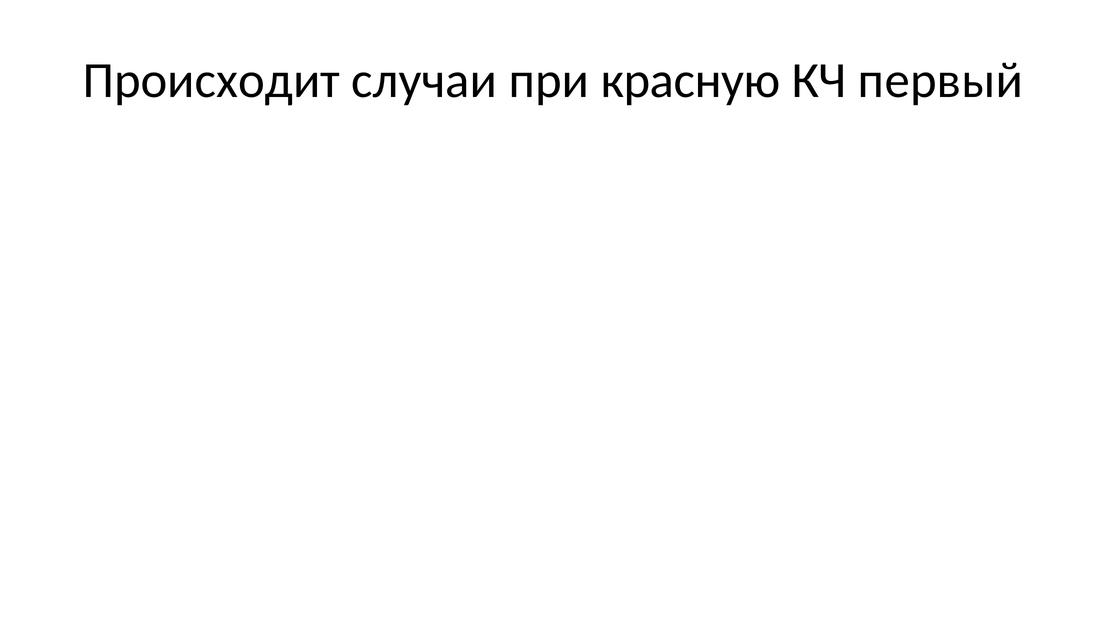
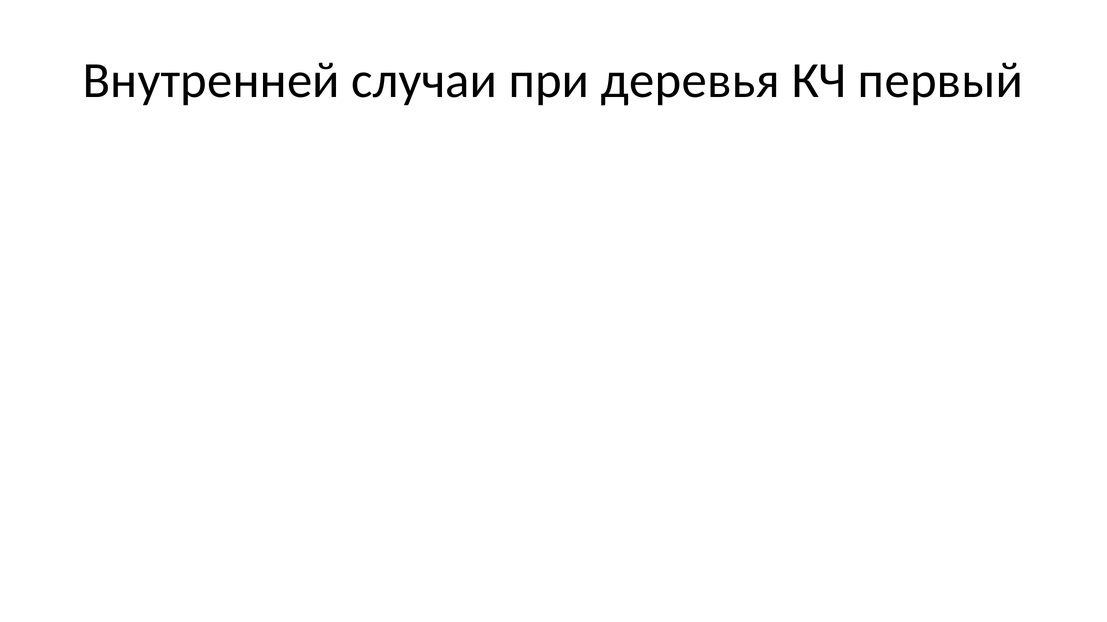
Происходит: Происходит -> Внутренней
красную: красную -> деревья
